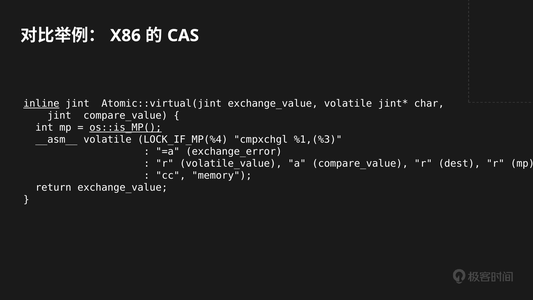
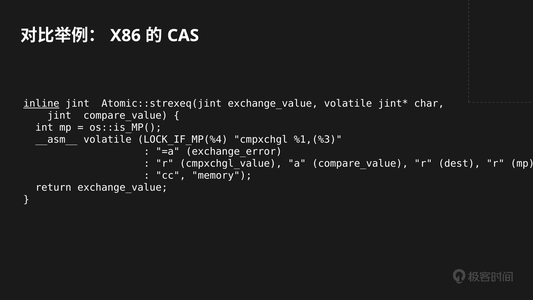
Atomic::virtual(jint: Atomic::virtual(jint -> Atomic::strexeq(jint
os::is_MP( underline: present -> none
volatile_value: volatile_value -> cmpxchgl_value
